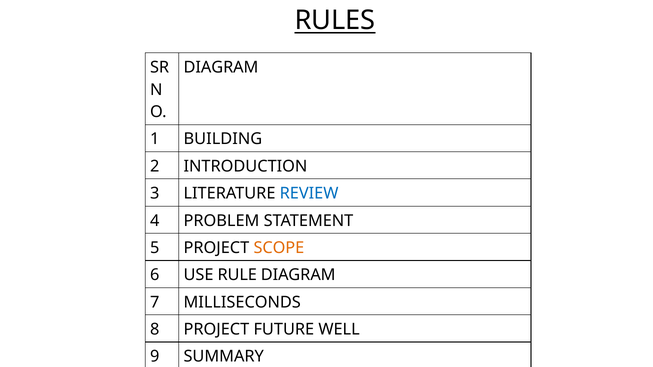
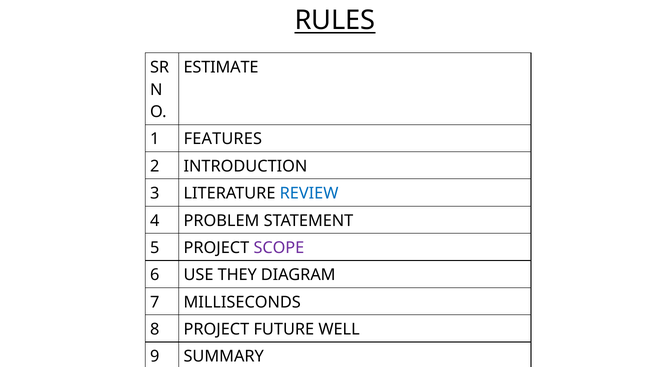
DIAGRAM at (221, 67): DIAGRAM -> ESTIMATE
BUILDING: BUILDING -> FEATURES
SCOPE colour: orange -> purple
RULE: RULE -> THEY
